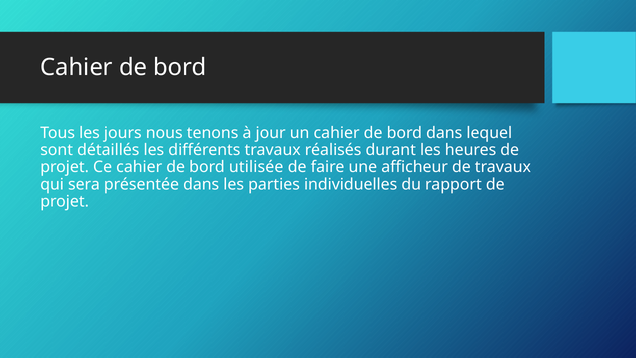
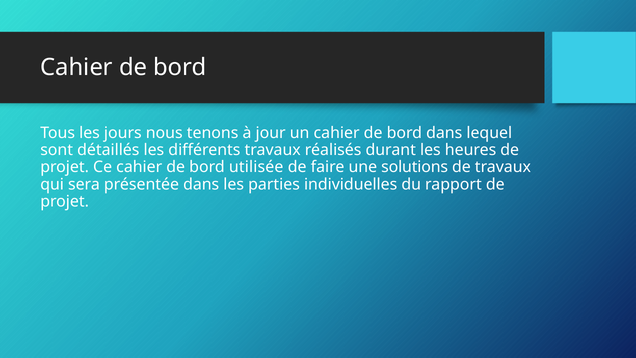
afficheur: afficheur -> solutions
